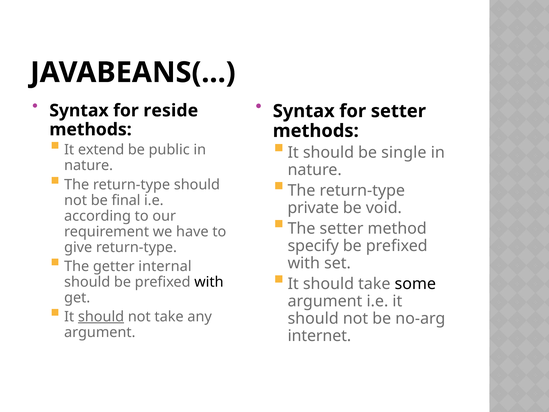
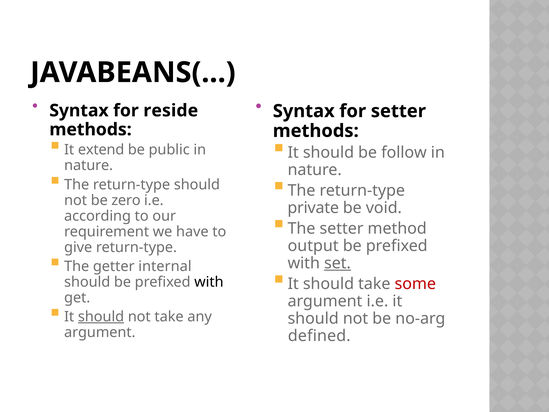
single: single -> follow
final: final -> zero
specify: specify -> output
set underline: none -> present
some colour: black -> red
internet: internet -> defined
